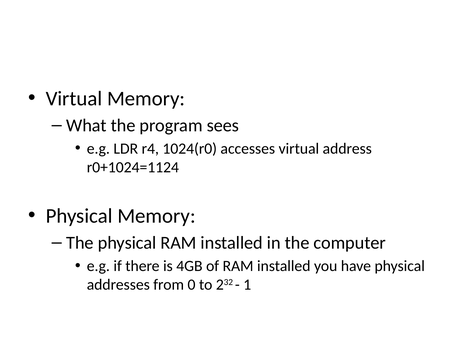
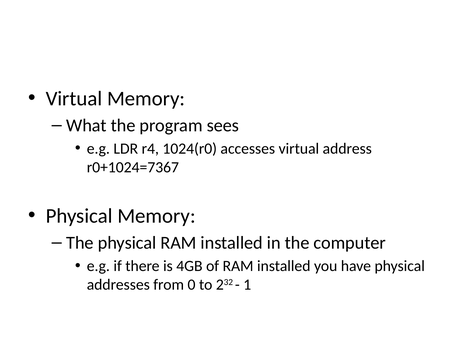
r0+1024=1124: r0+1024=1124 -> r0+1024=7367
